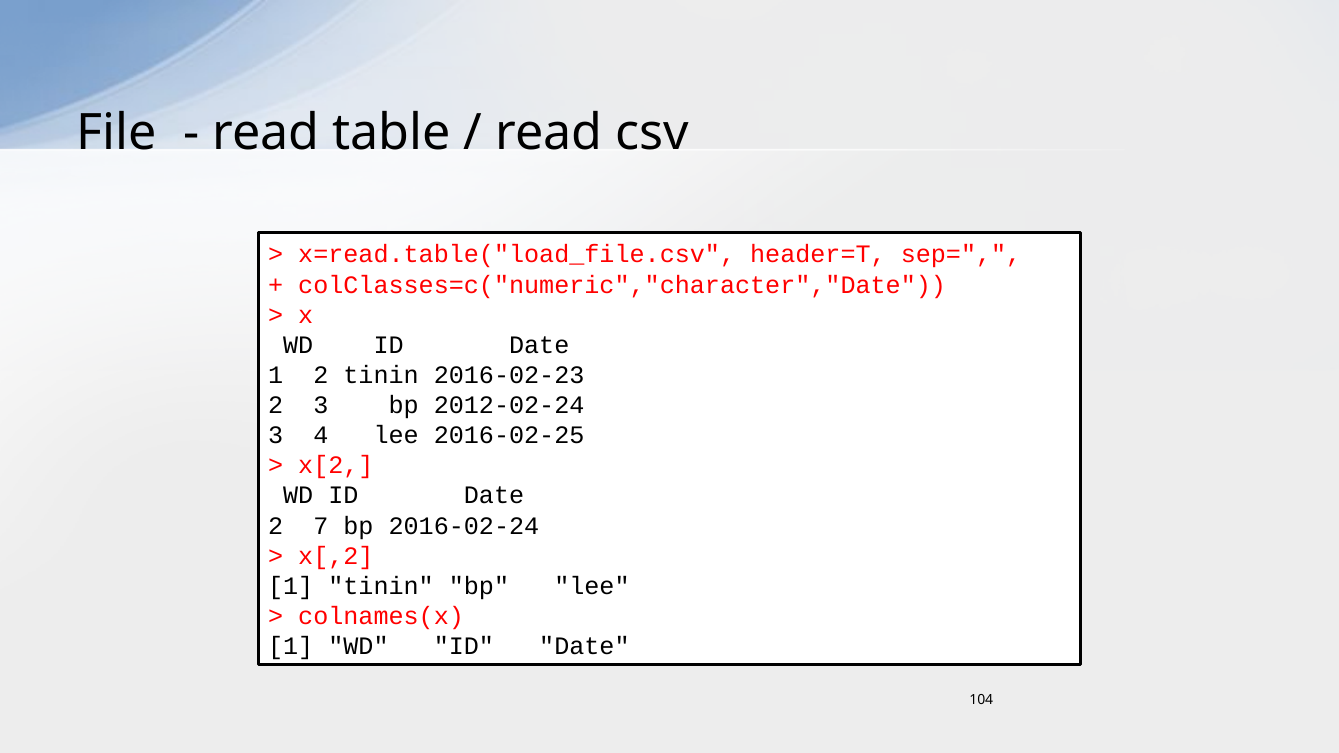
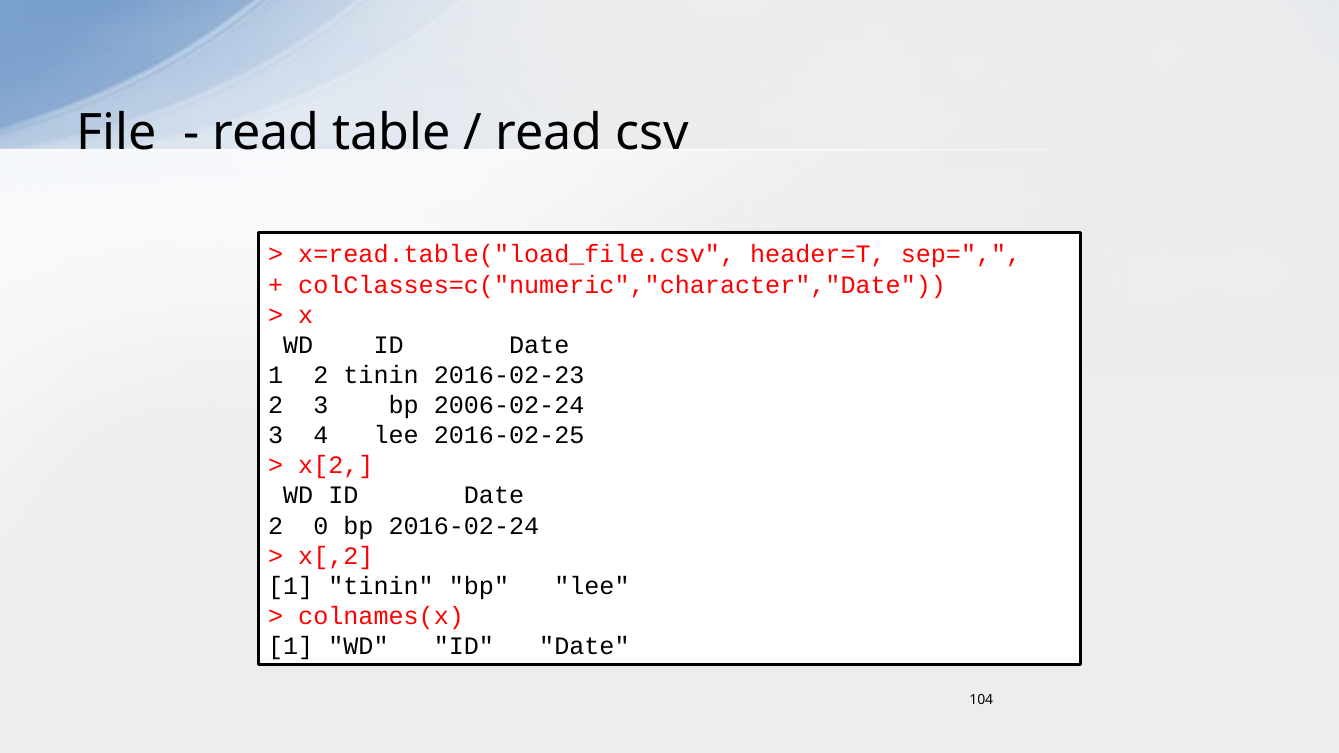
2012-02-24: 2012-02-24 -> 2006-02-24
7: 7 -> 0
